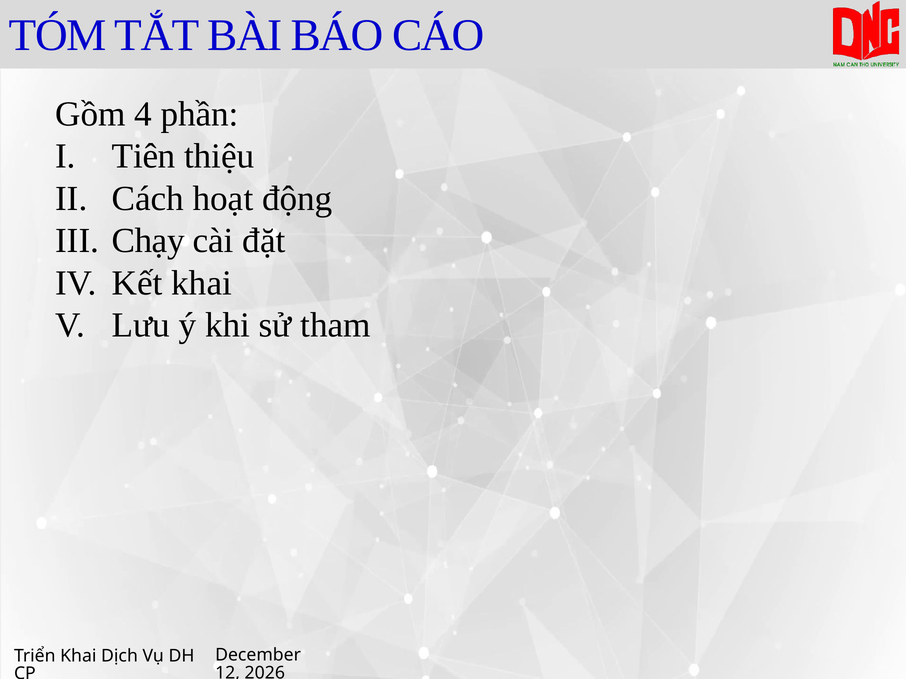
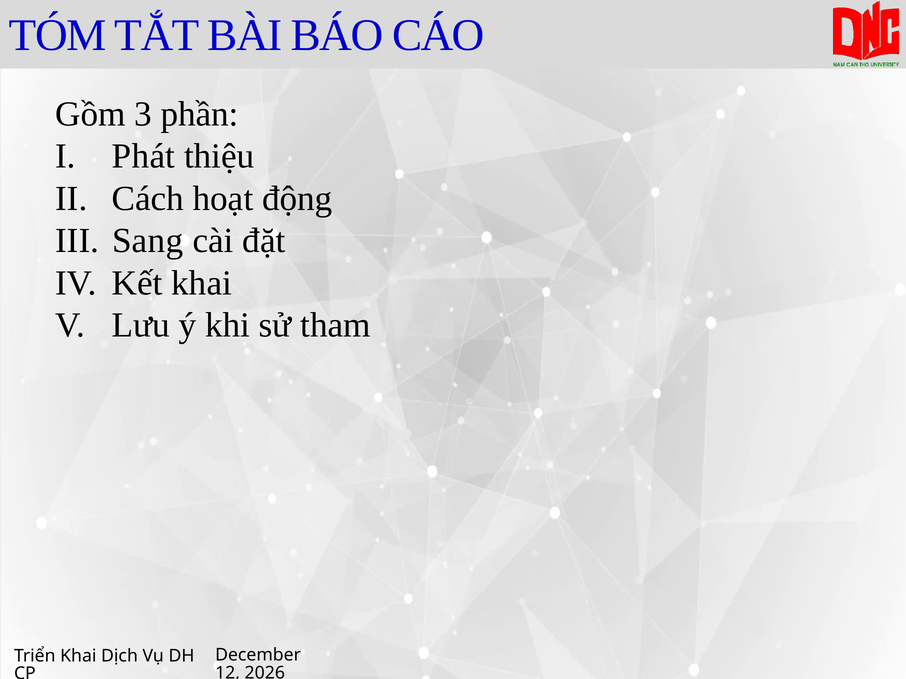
4: 4 -> 3
Tiên: Tiên -> Phát
Chạy: Chạy -> Sang
